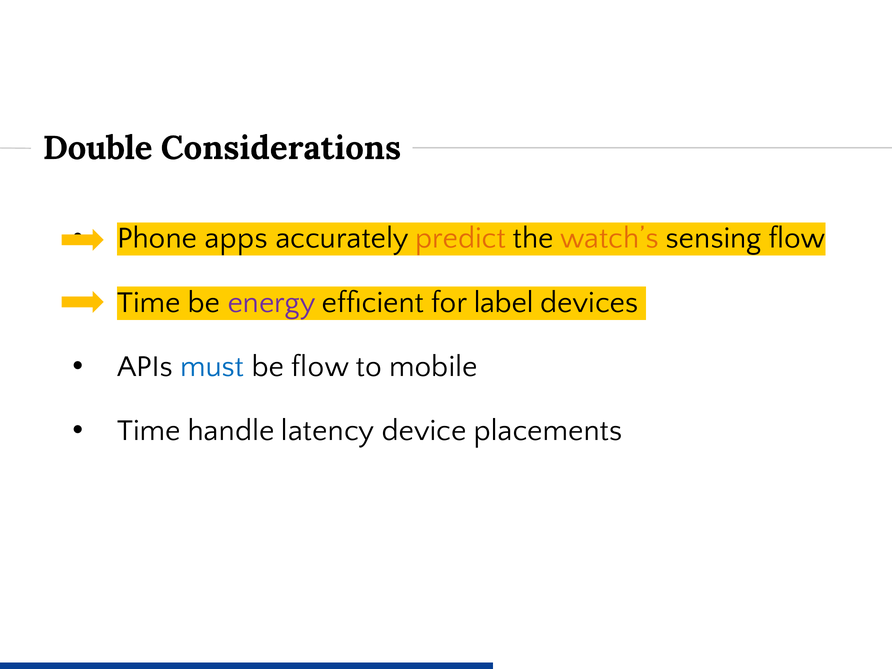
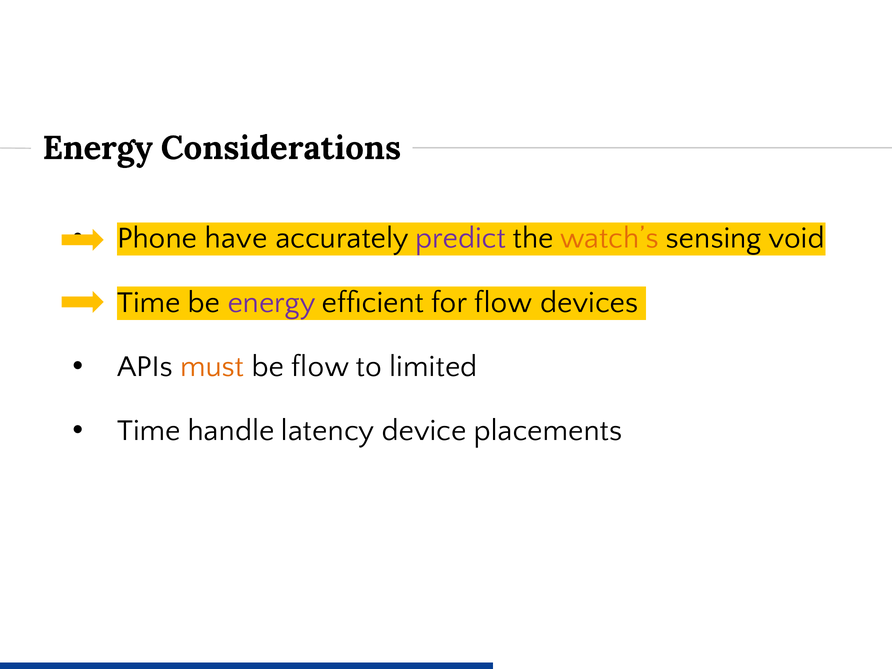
Double at (98, 148): Double -> Energy
apps: apps -> have
predict colour: orange -> purple
sensing flow: flow -> void
for label: label -> flow
must colour: blue -> orange
mobile: mobile -> limited
